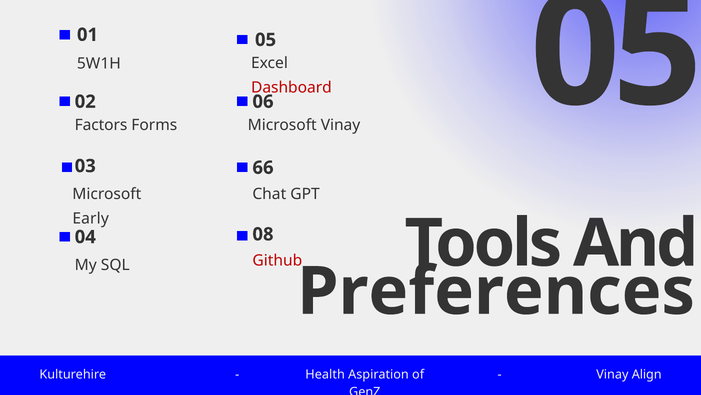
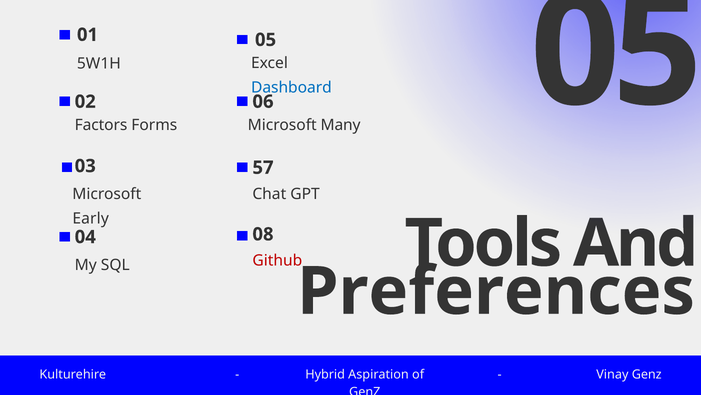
Dashboard colour: red -> blue
Microsoft Vinay: Vinay -> Many
66: 66 -> 57
Health: Health -> Hybrid
Vinay Align: Align -> Genz
